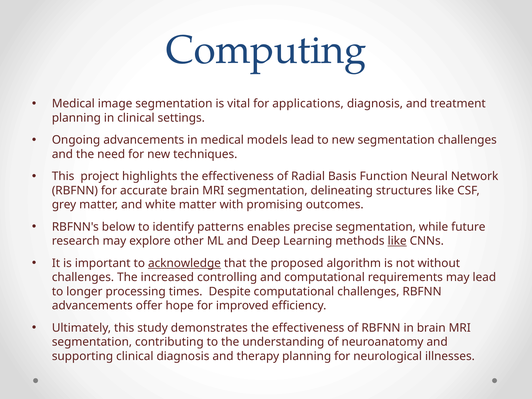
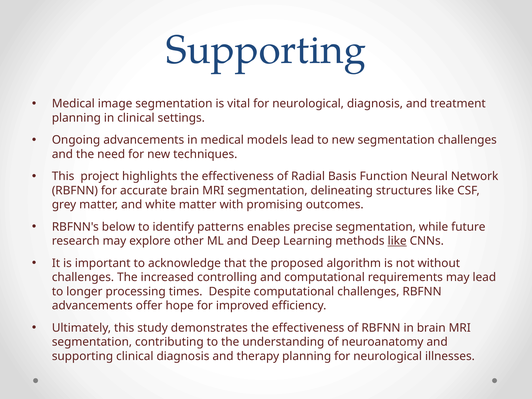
Computing at (266, 50): Computing -> Supporting
vital for applications: applications -> neurological
acknowledge underline: present -> none
